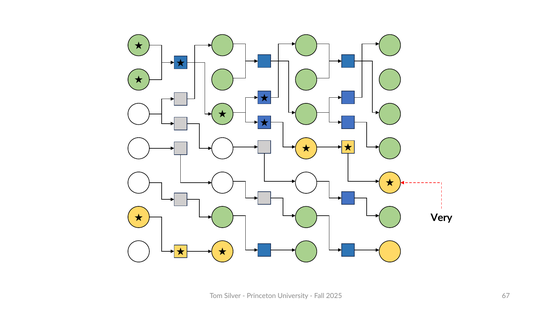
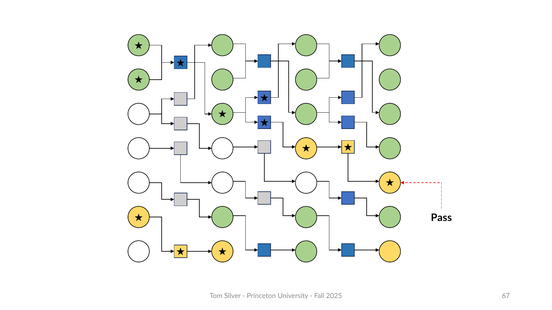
Very: Very -> Pass
